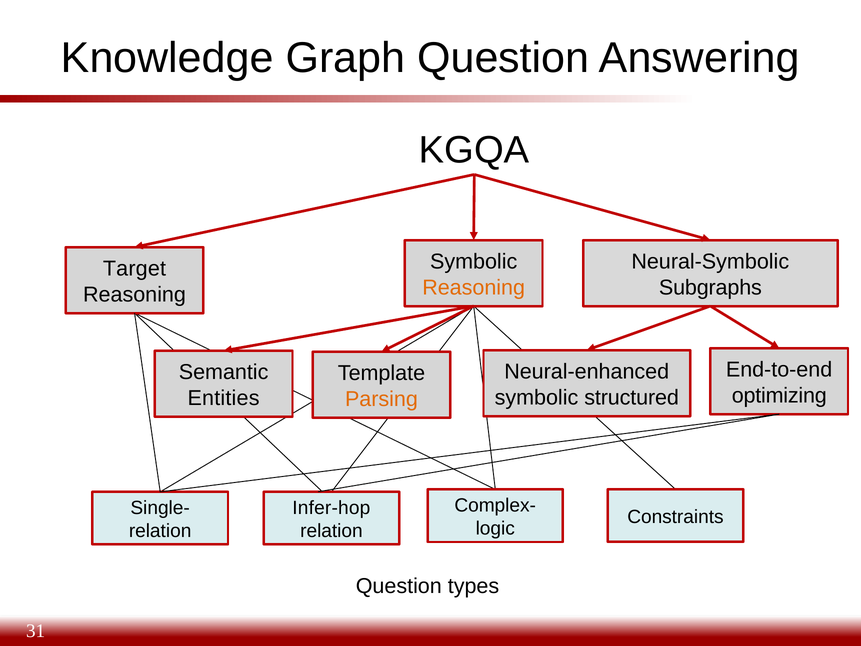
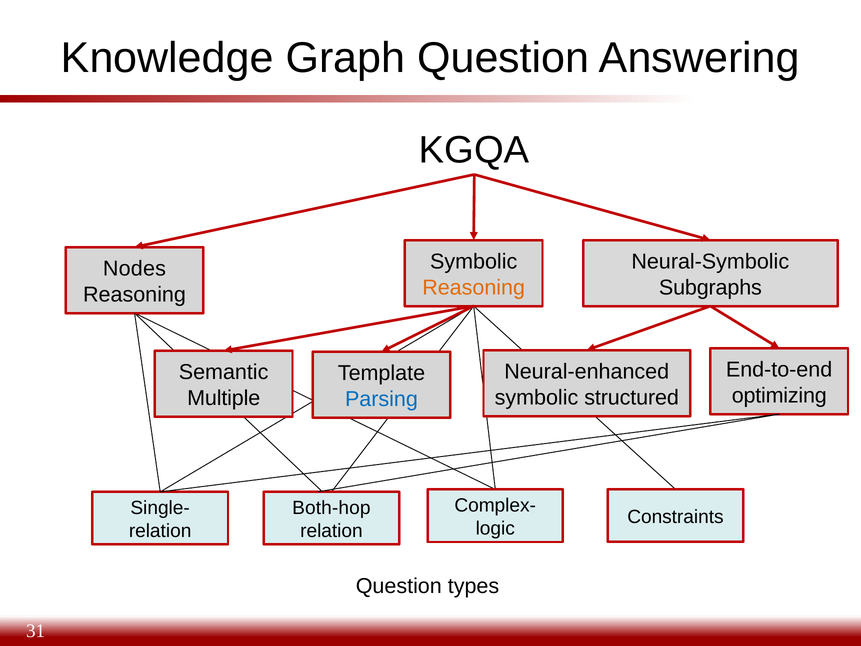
Target: Target -> Nodes
Entities: Entities -> Multiple
Parsing colour: orange -> blue
Infer-hop: Infer-hop -> Both-hop
